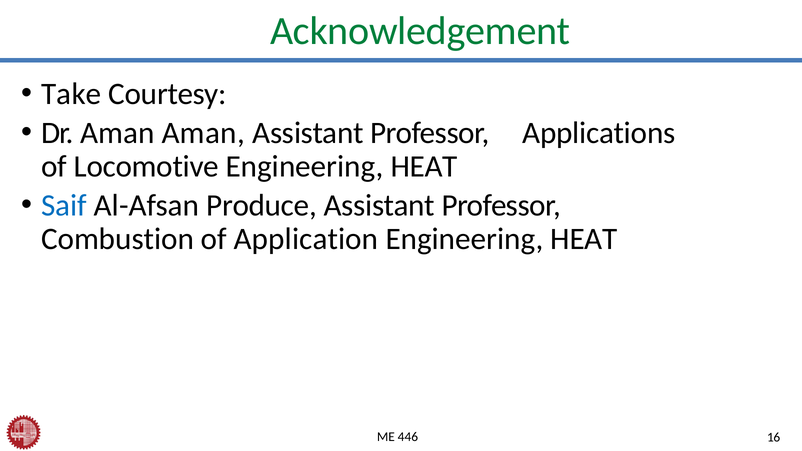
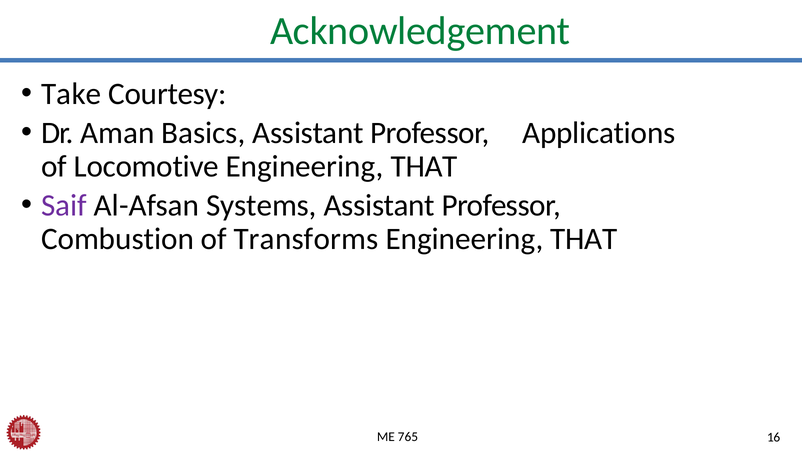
Aman Aman: Aman -> Basics
HEAT at (424, 167): HEAT -> THAT
Saif colour: blue -> purple
Produce: Produce -> Systems
Application: Application -> Transforms
HEAT at (584, 239): HEAT -> THAT
446: 446 -> 765
